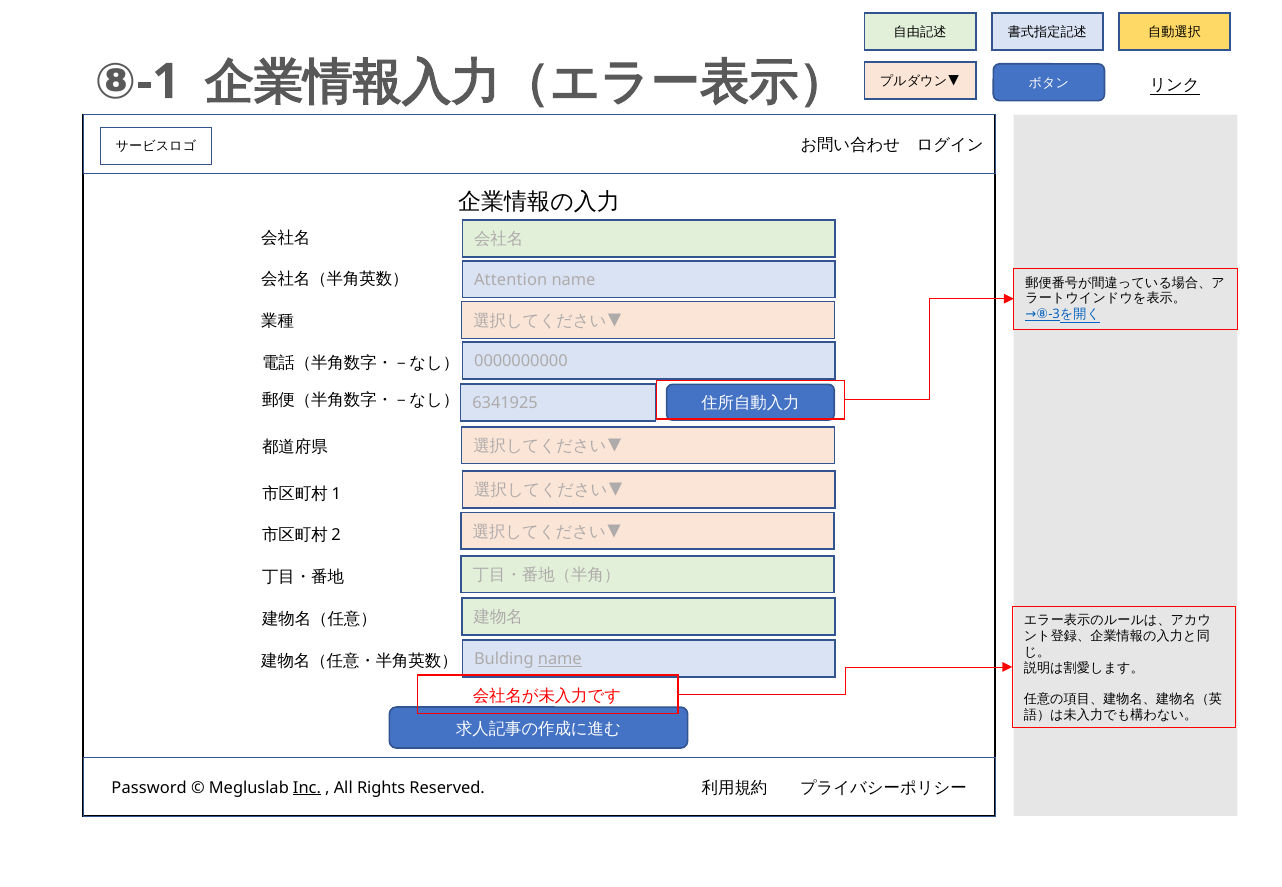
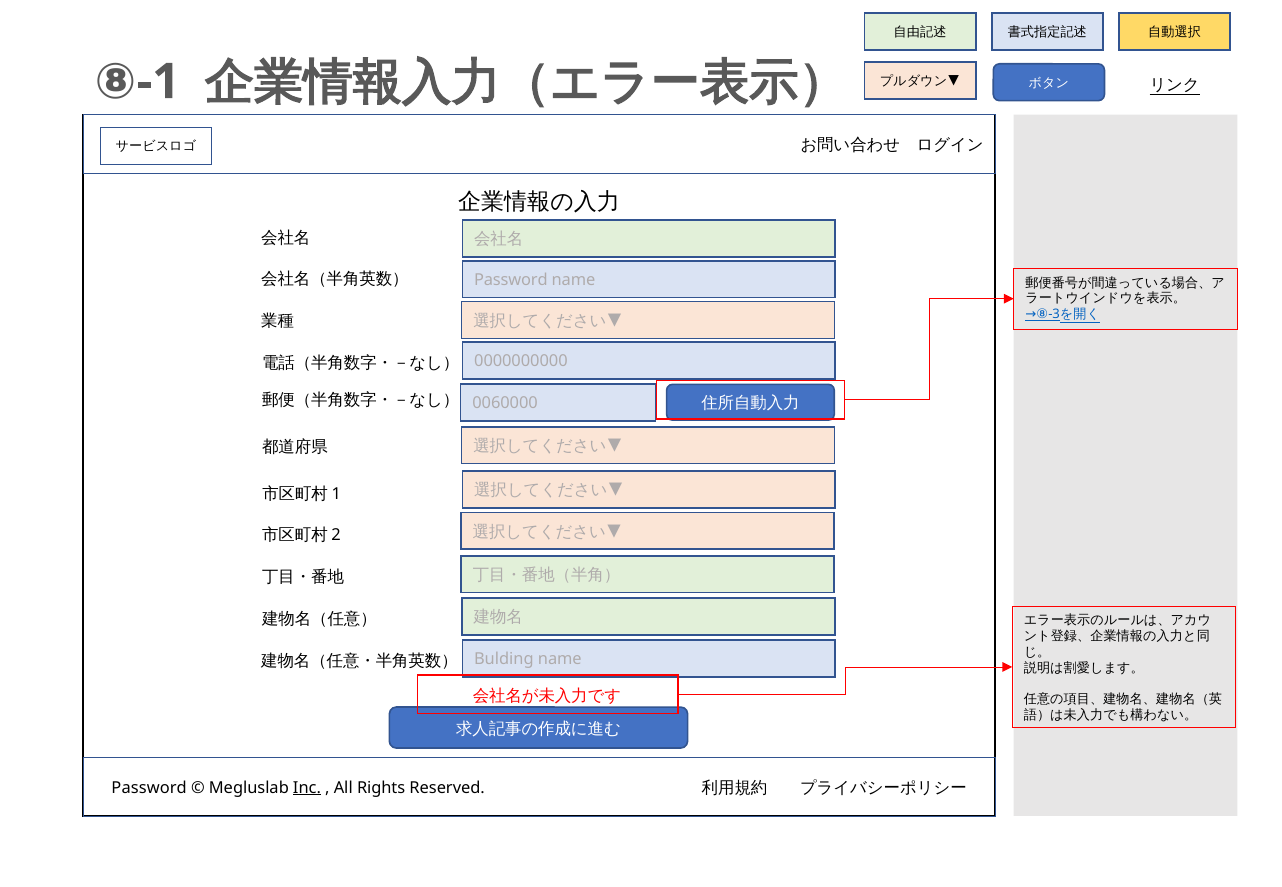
Attention at (511, 280): Attention -> Password
6341925: 6341925 -> 0060000
name at (560, 660) underline: present -> none
